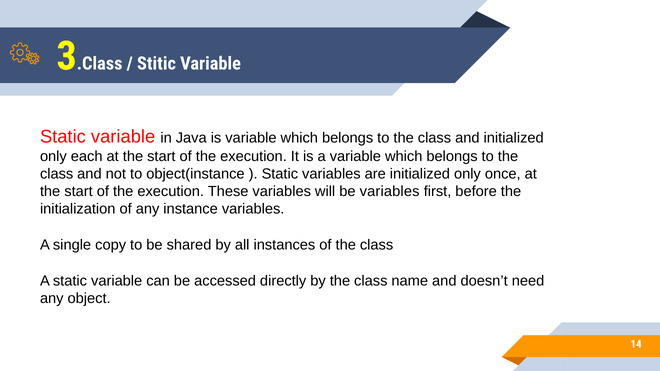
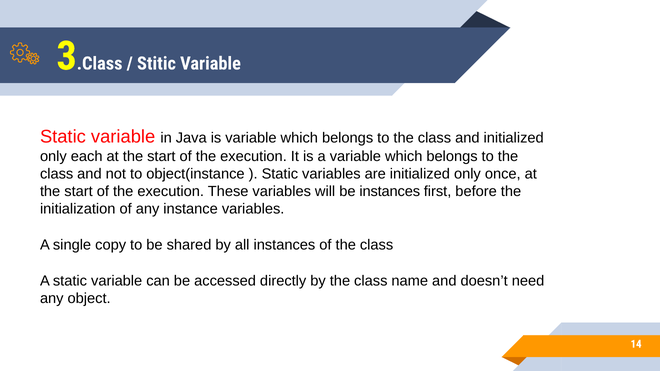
be variables: variables -> instances
